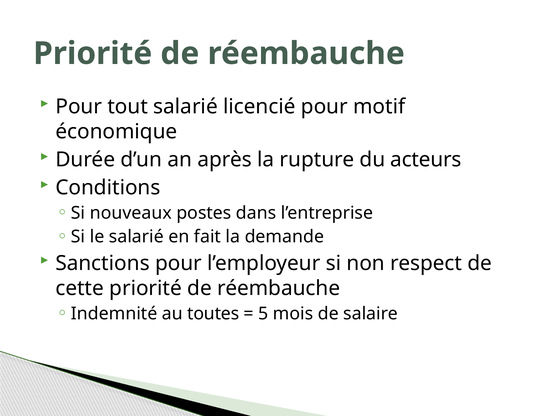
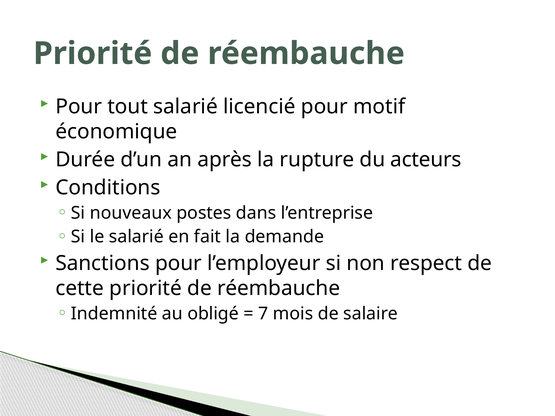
toutes: toutes -> obligé
5: 5 -> 7
